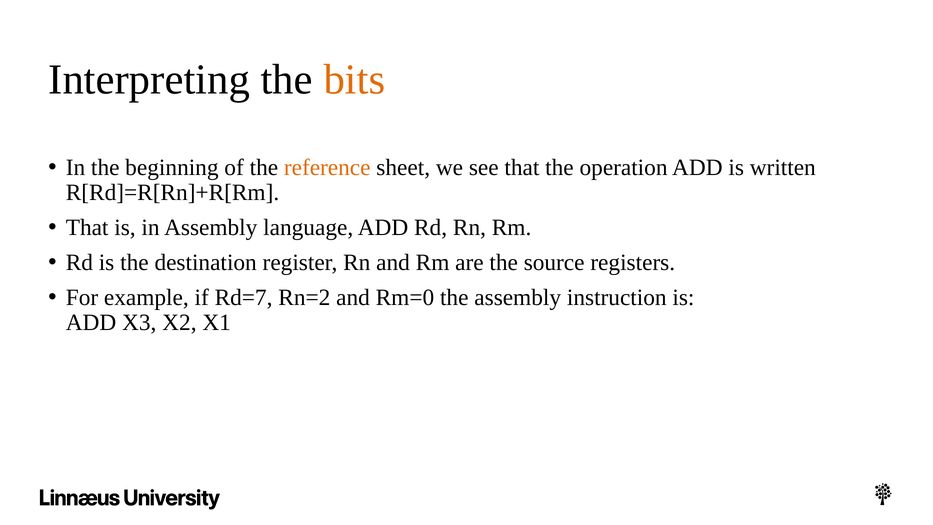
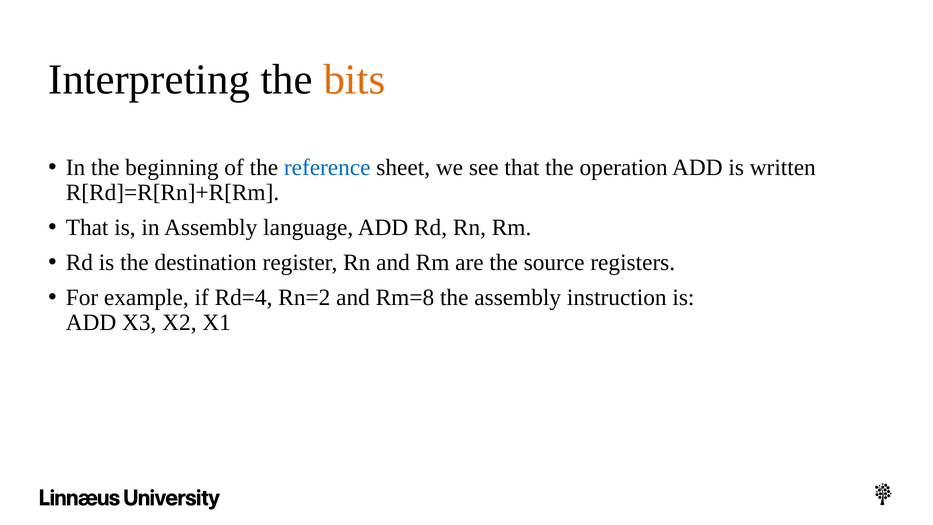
reference colour: orange -> blue
Rd=7: Rd=7 -> Rd=4
Rm=0: Rm=0 -> Rm=8
